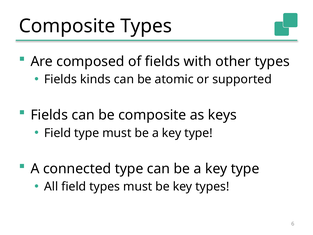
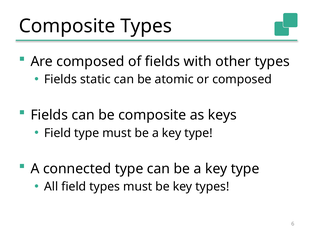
kinds: kinds -> static
or supported: supported -> composed
